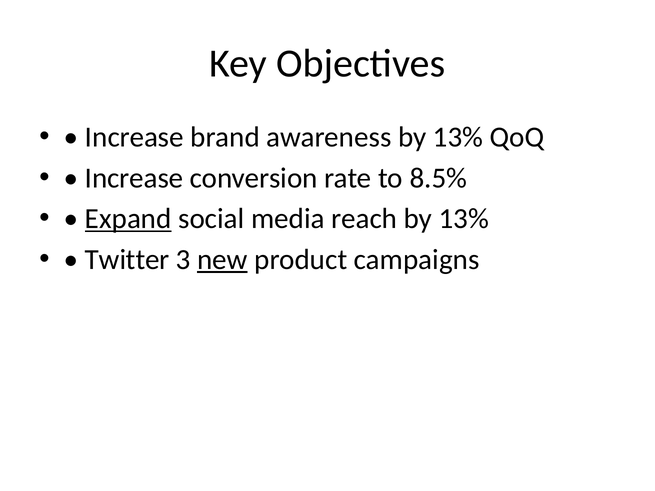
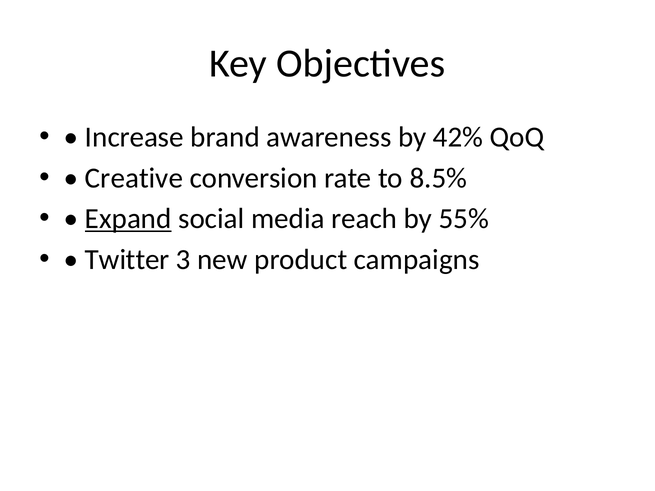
awareness by 13%: 13% -> 42%
Increase at (134, 178): Increase -> Creative
reach by 13%: 13% -> 55%
new underline: present -> none
